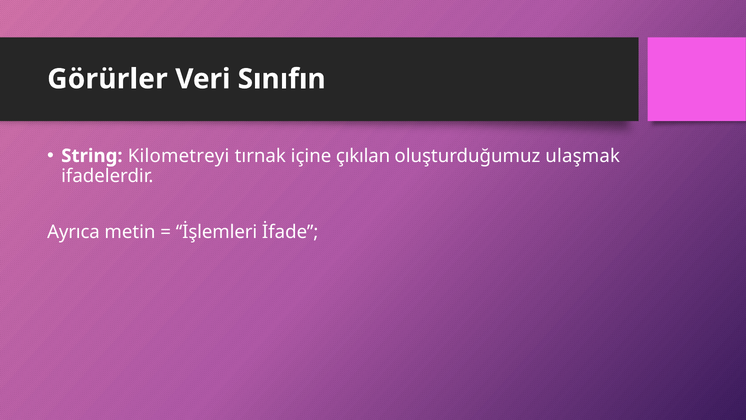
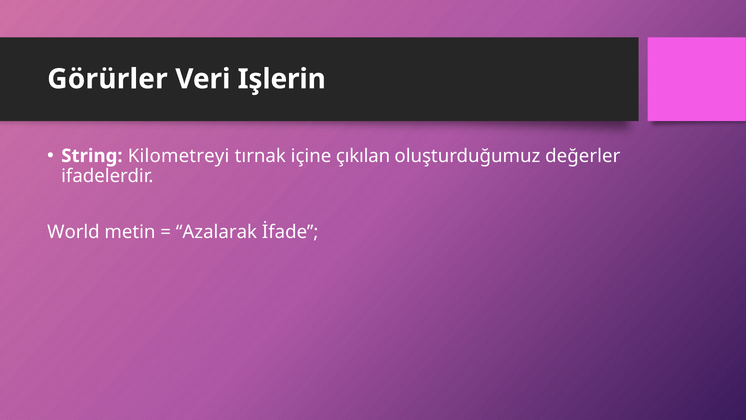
Sınıfın: Sınıfın -> Işlerin
ulaşmak: ulaşmak -> değerler
Ayrıca: Ayrıca -> World
İşlemleri: İşlemleri -> Azalarak
